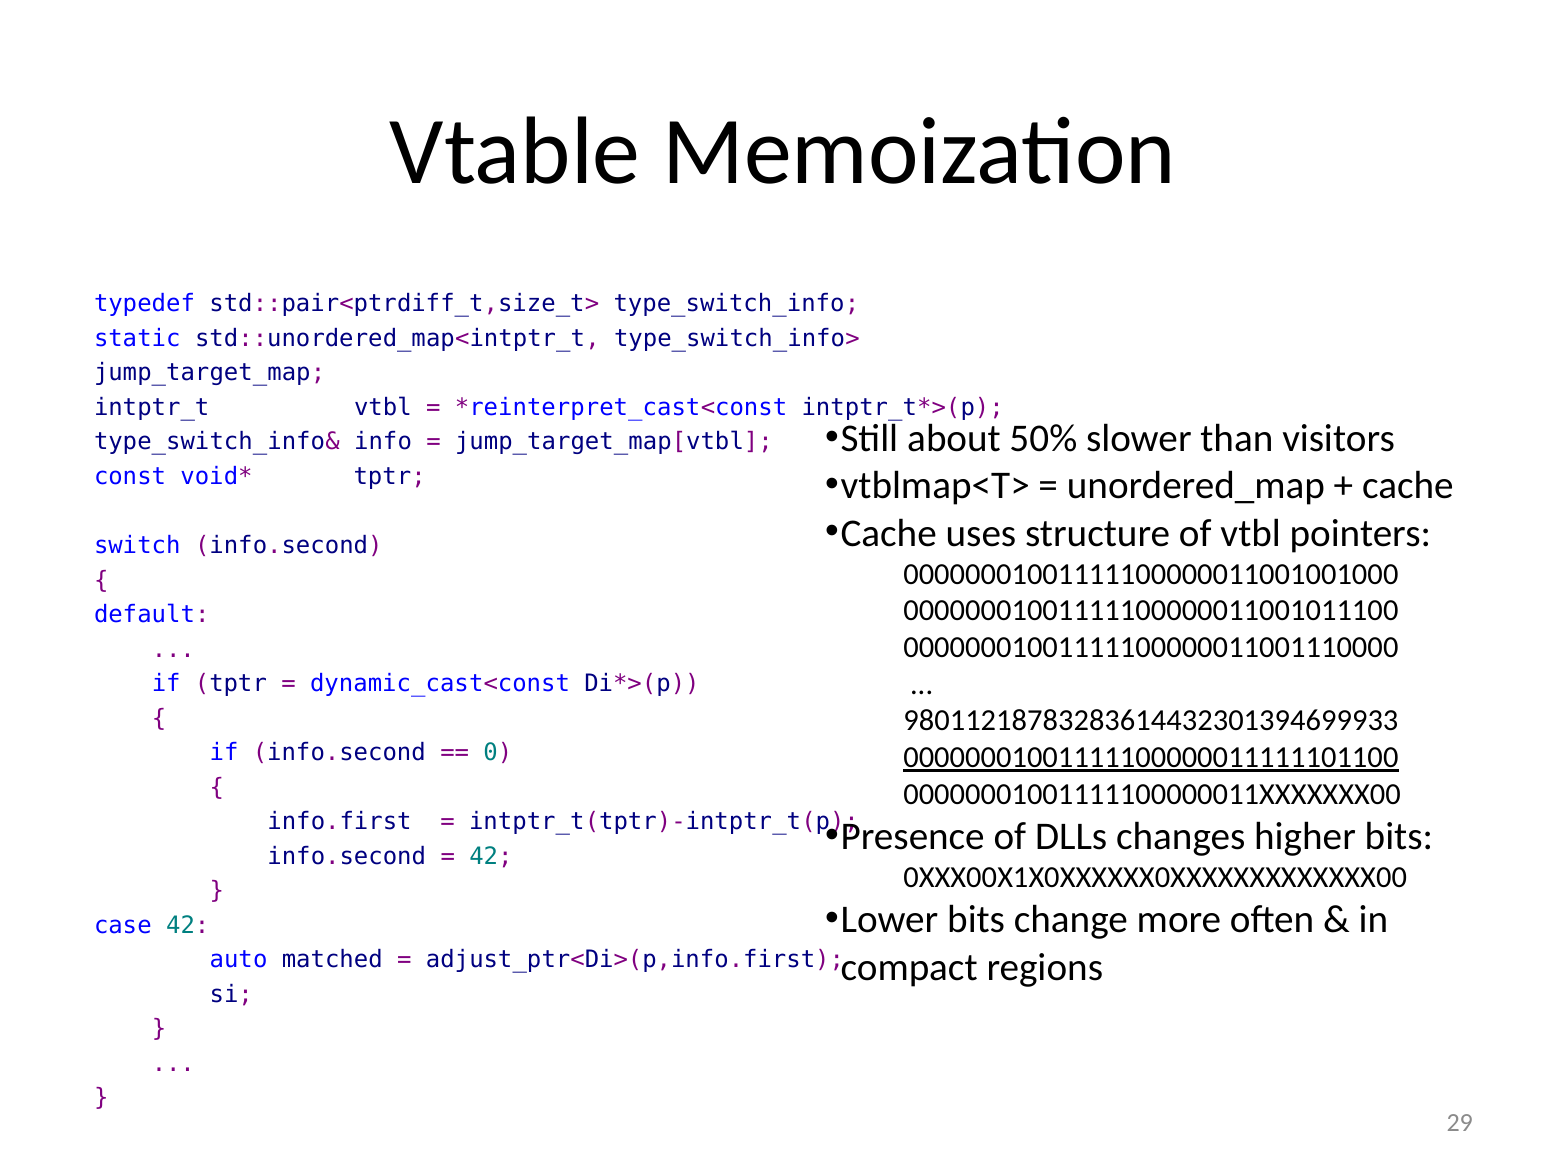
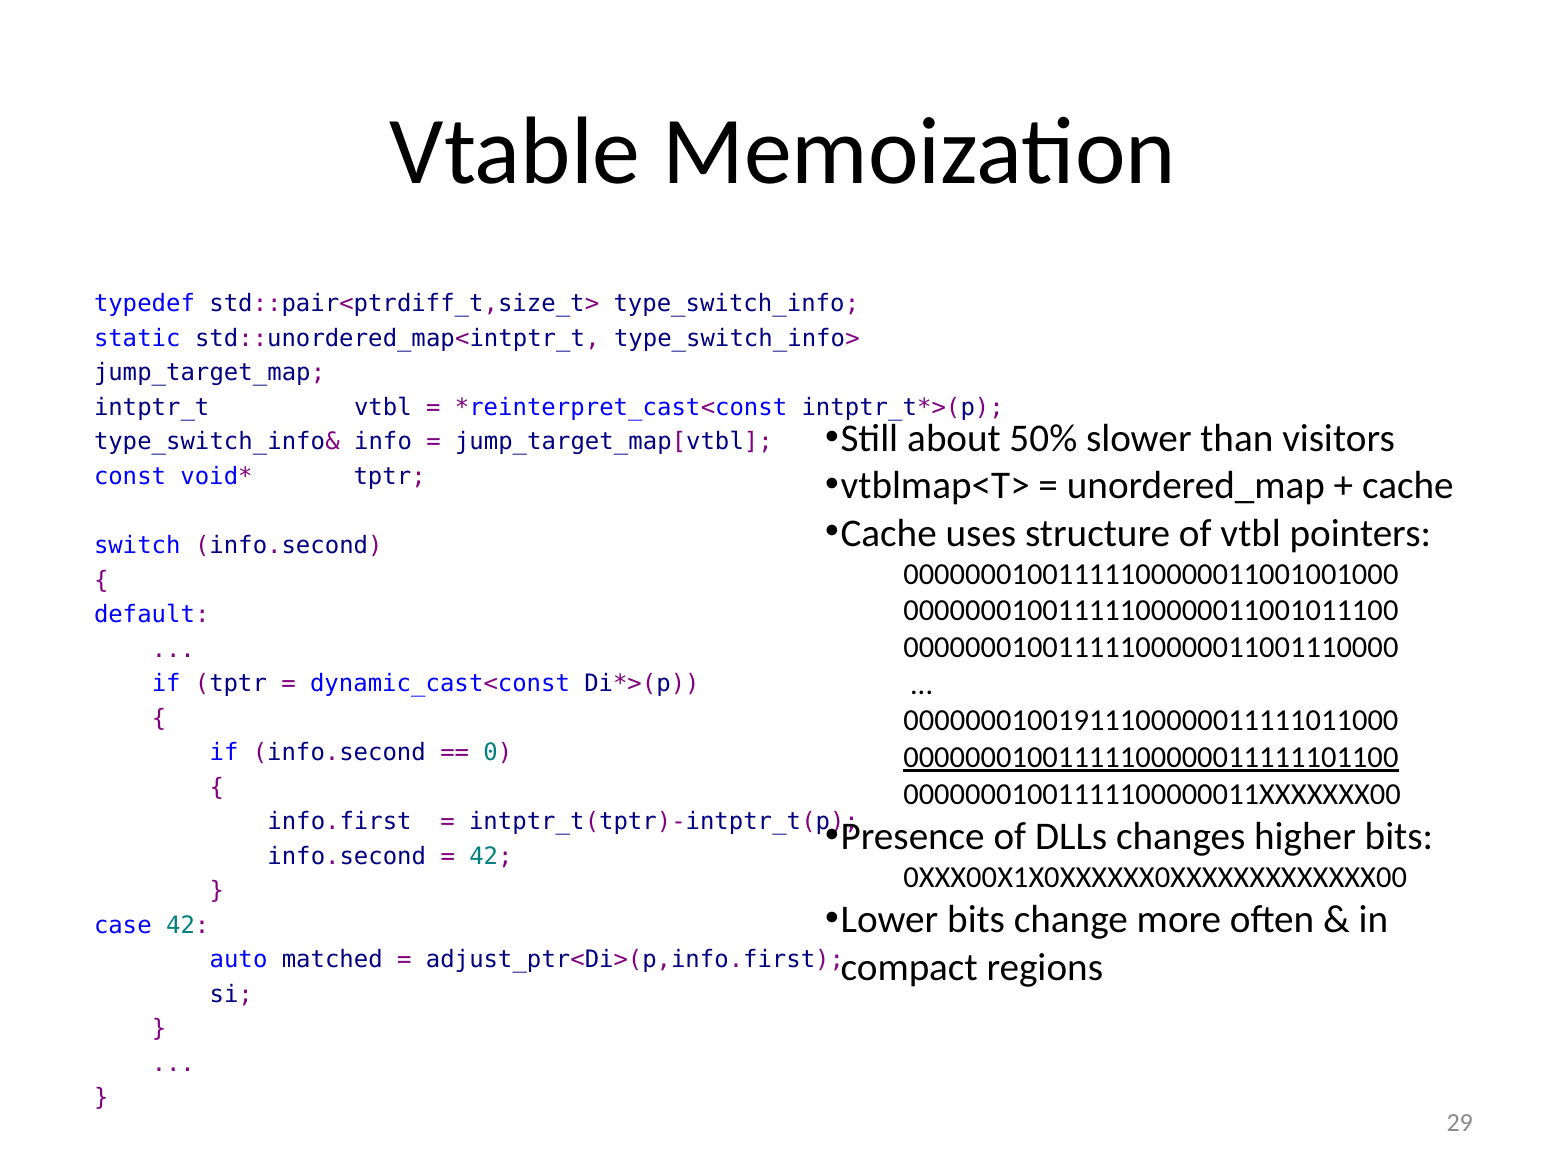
98011218783283614432301394699933: 98011218783283614432301394699933 -> 00000001001911100000011111011000
